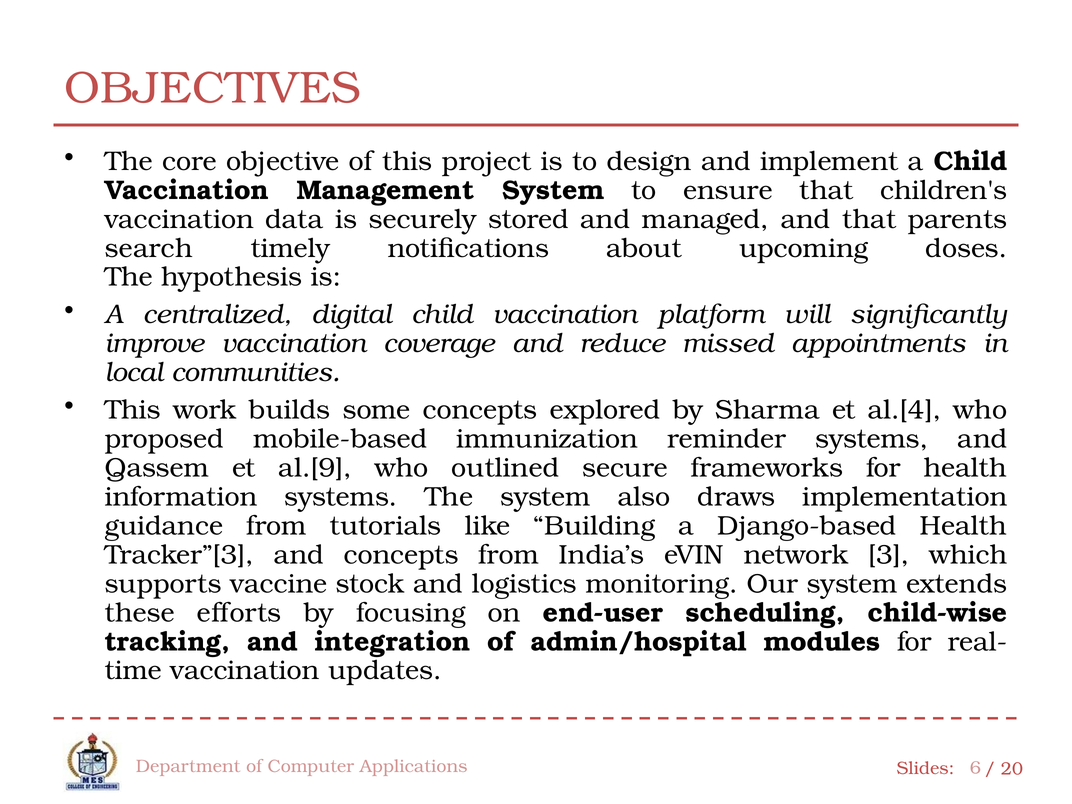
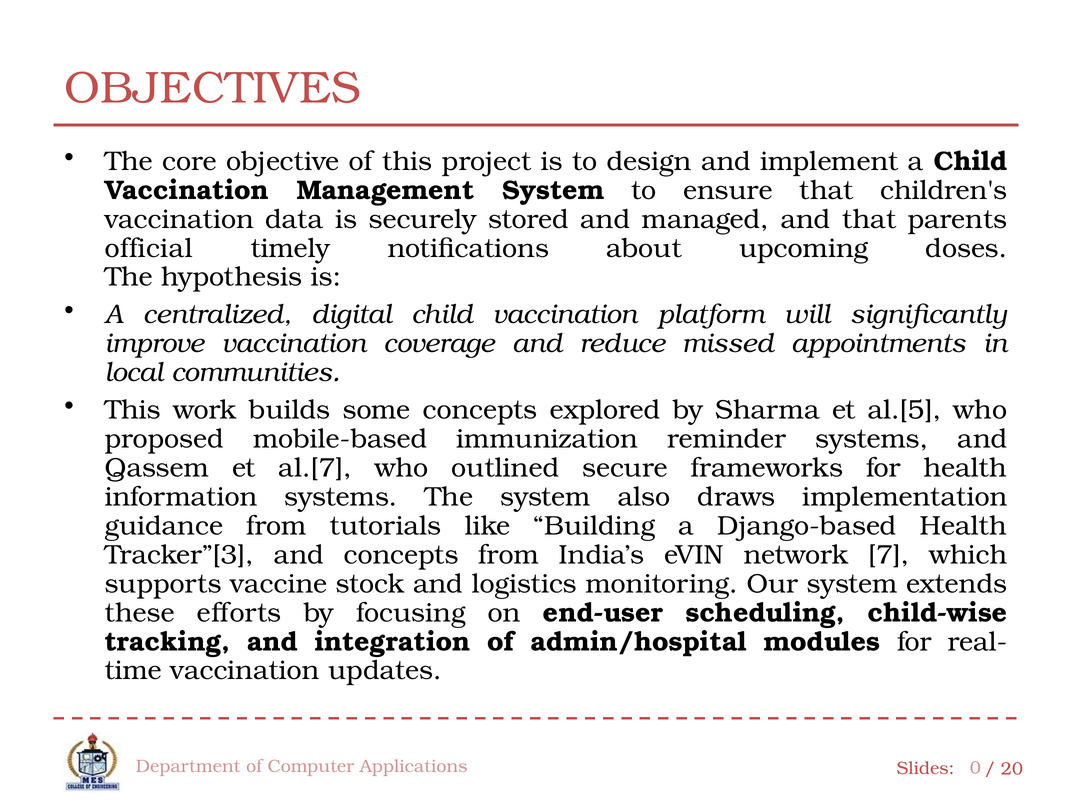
search: search -> official
al.[4: al.[4 -> al.[5
al.[9: al.[9 -> al.[7
3: 3 -> 7
6: 6 -> 0
